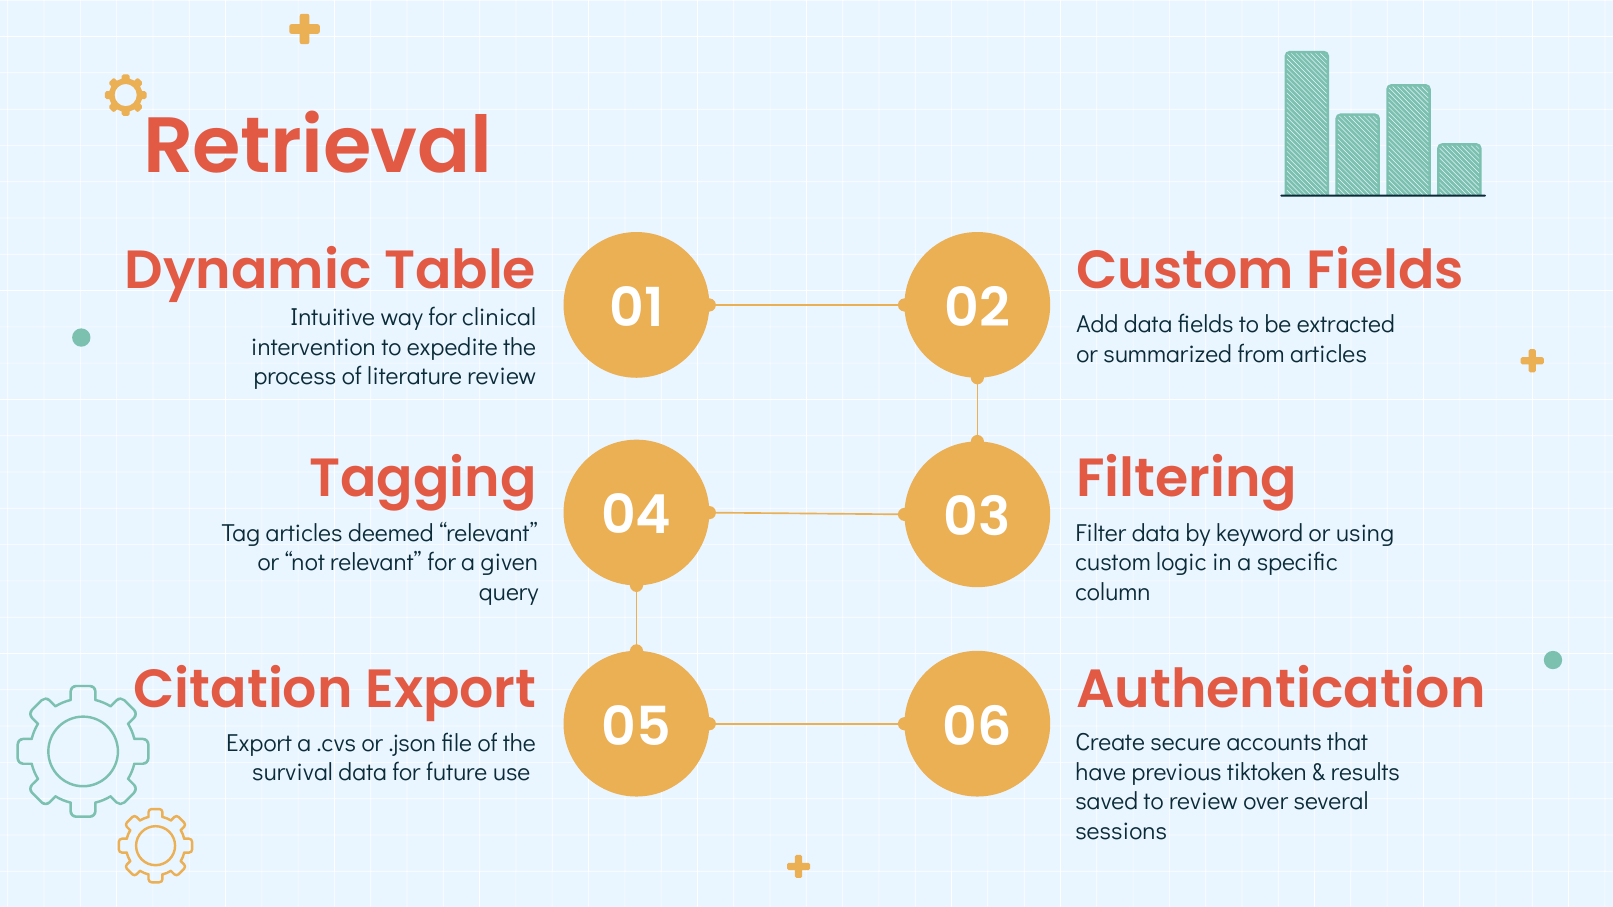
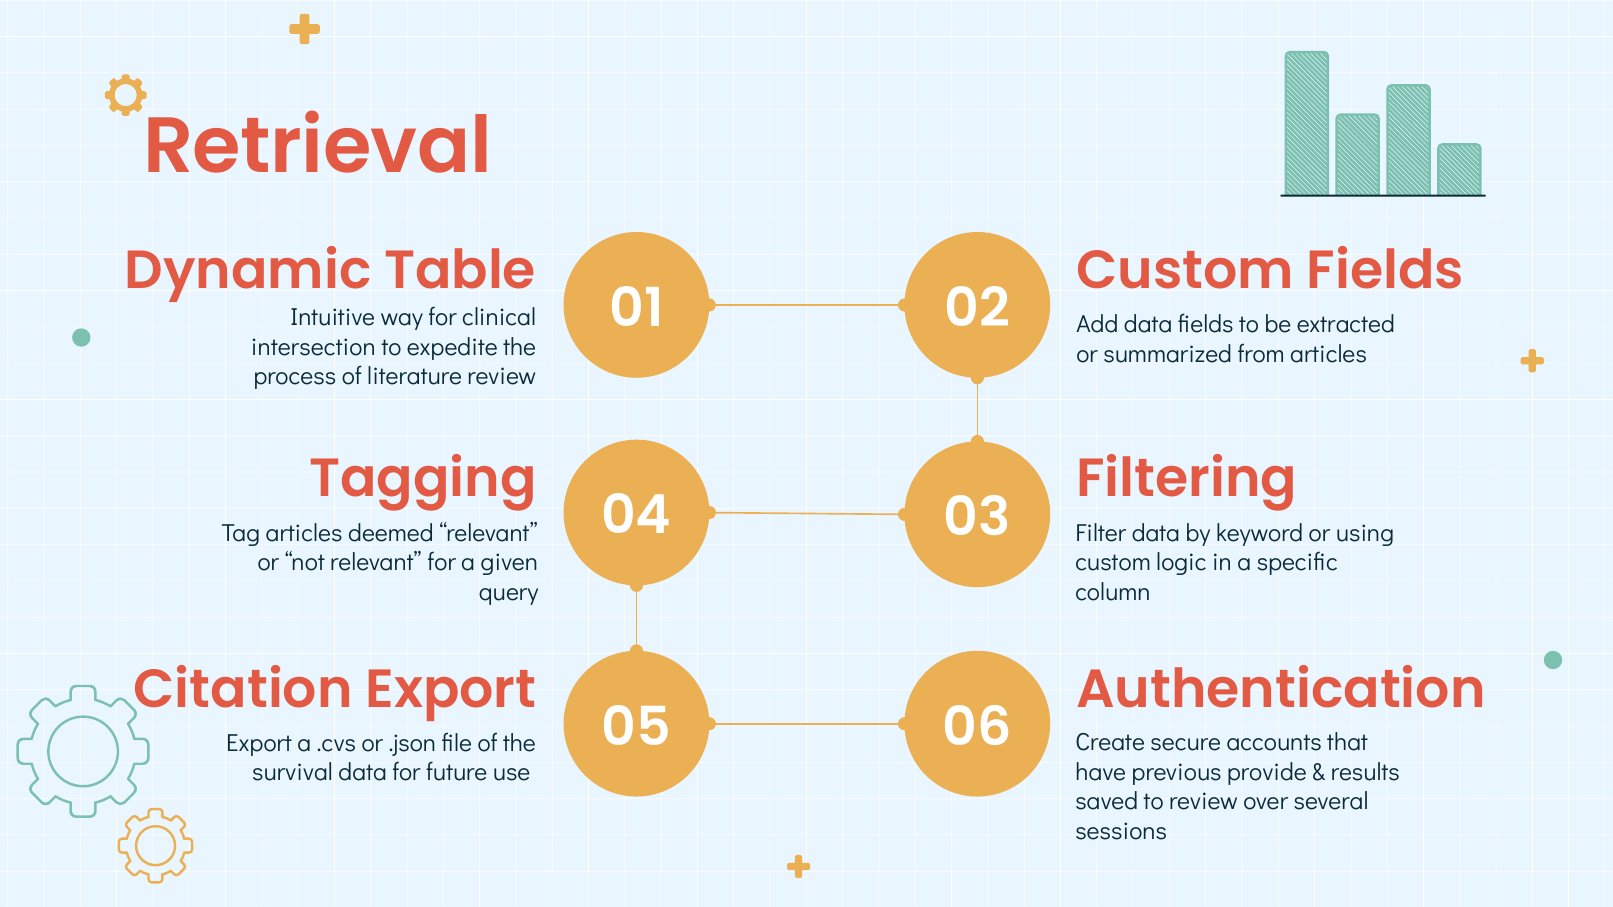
intervention: intervention -> intersection
tiktoken: tiktoken -> provide
